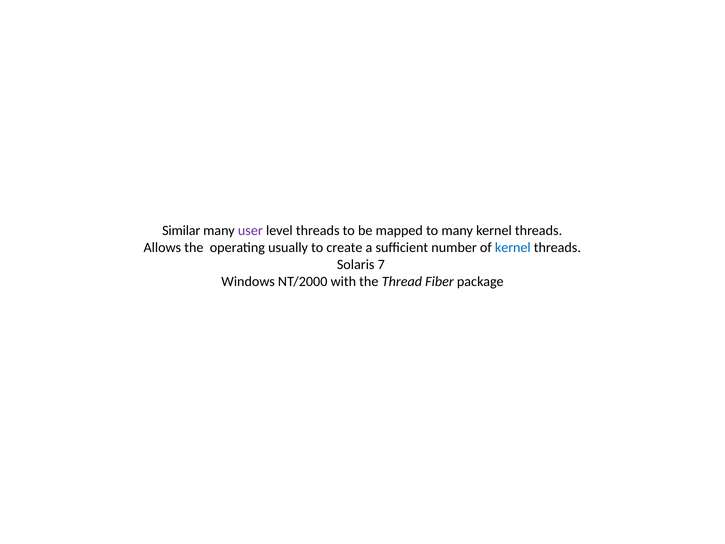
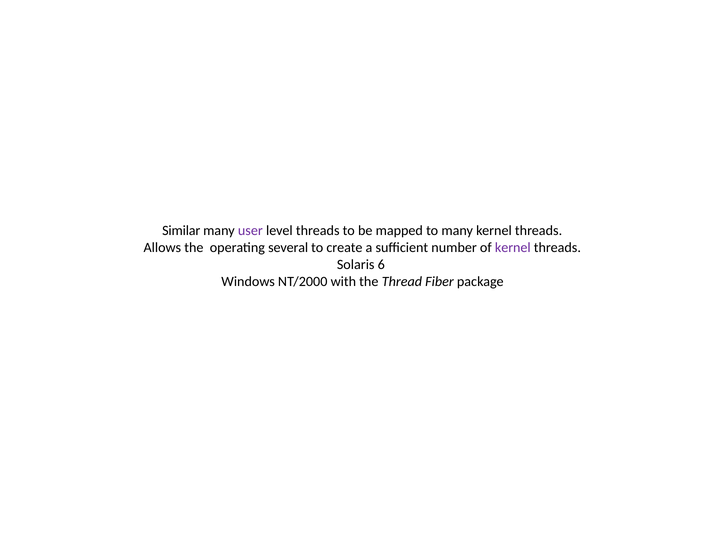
usually: usually -> several
kernel at (513, 247) colour: blue -> purple
7: 7 -> 6
